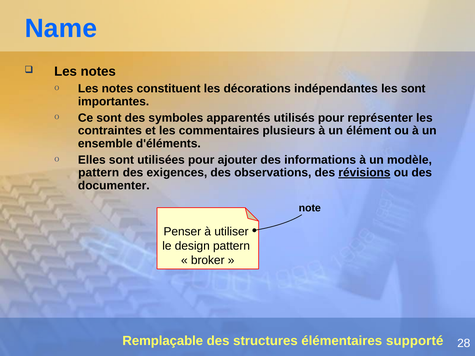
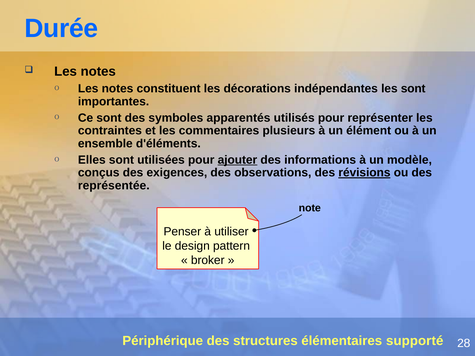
Name: Name -> Durée
ajouter underline: none -> present
pattern at (99, 173): pattern -> conçus
documenter: documenter -> représentée
Remplaçable: Remplaçable -> Périphérique
